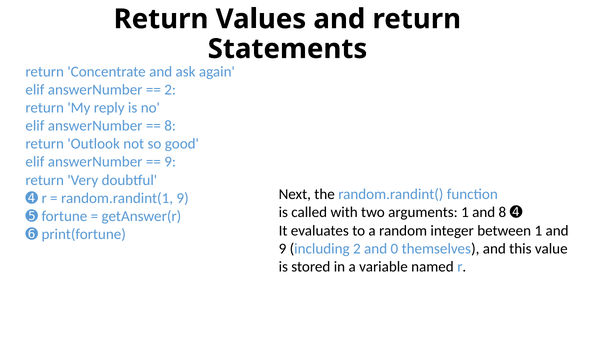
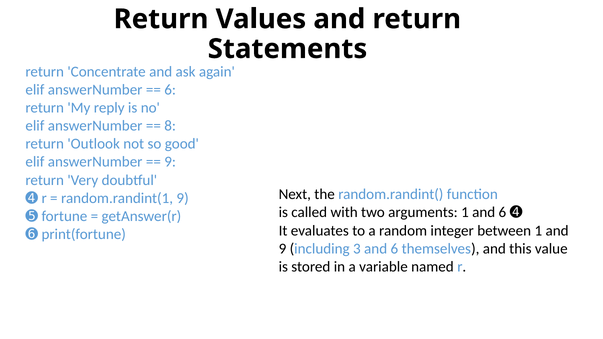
2 at (170, 90): 2 -> 6
1 and 8: 8 -> 6
including 2: 2 -> 3
0 at (394, 249): 0 -> 6
